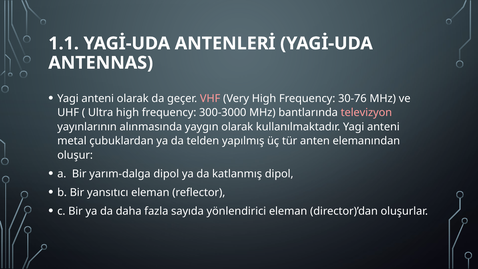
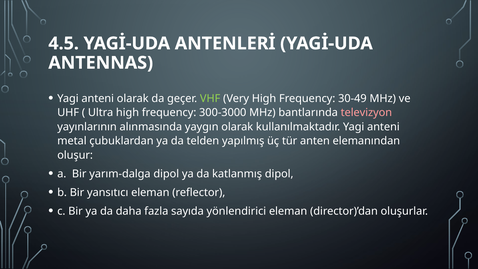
1.1: 1.1 -> 4.5
VHF colour: pink -> light green
30-76: 30-76 -> 30-49
